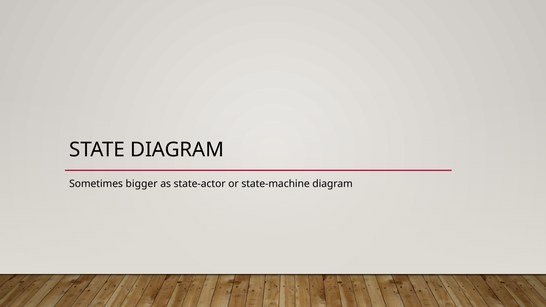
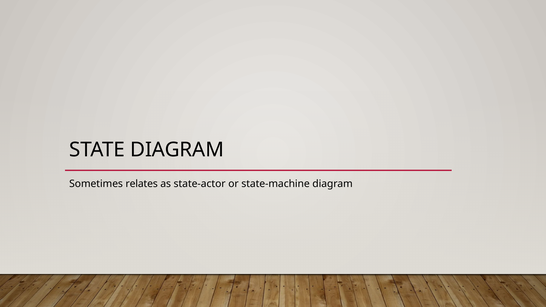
bigger: bigger -> relates
